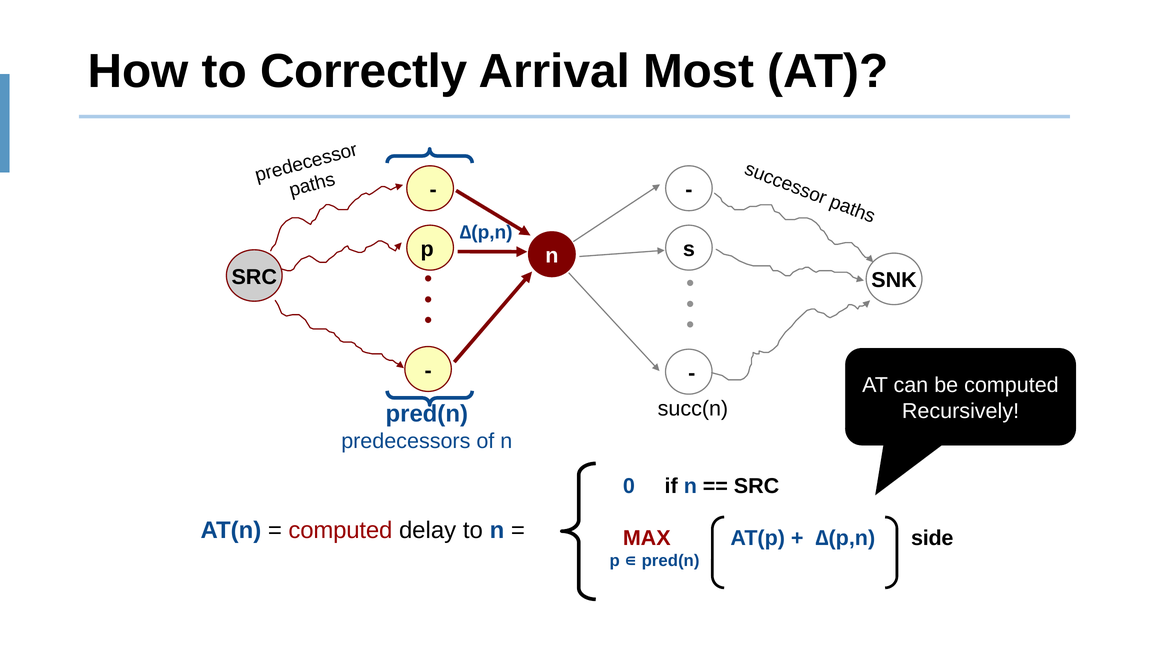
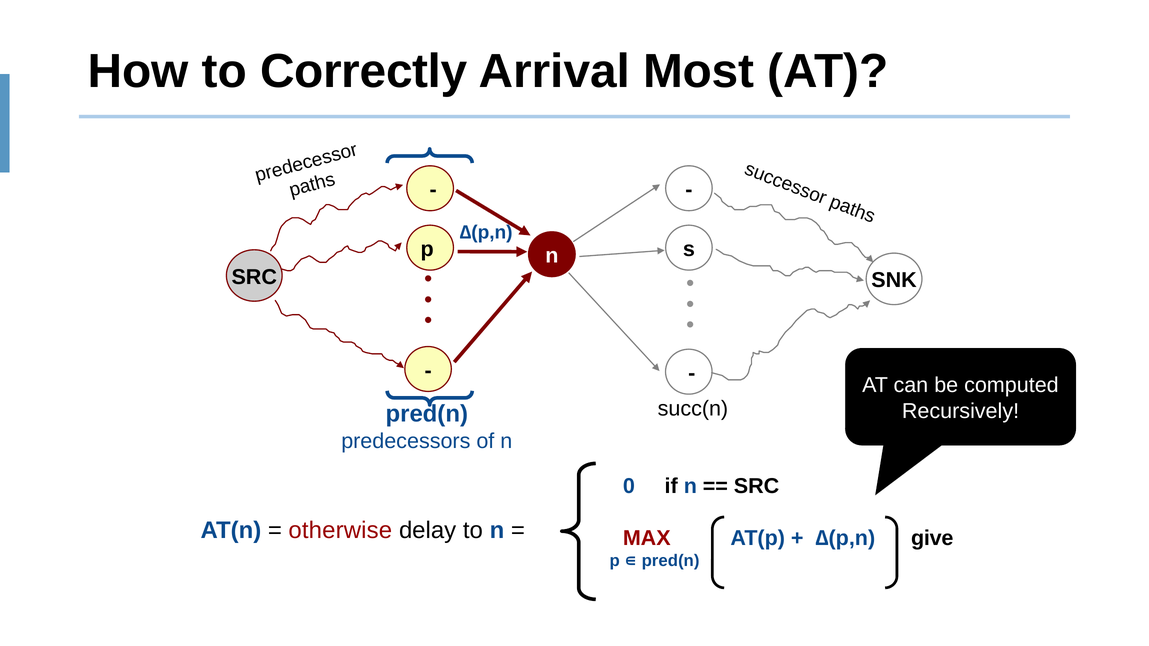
computed at (340, 531): computed -> otherwise
side: side -> give
